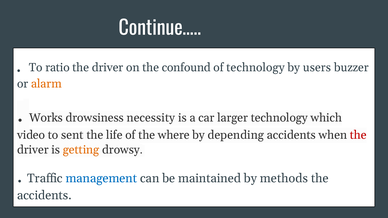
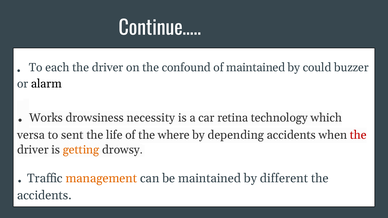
ratio: ratio -> each
of technology: technology -> maintained
users: users -> could
alarm colour: orange -> black
larger: larger -> retina
video: video -> versa
management colour: blue -> orange
methods: methods -> different
